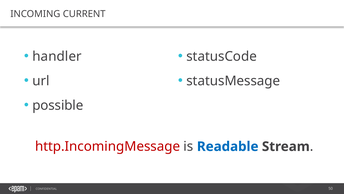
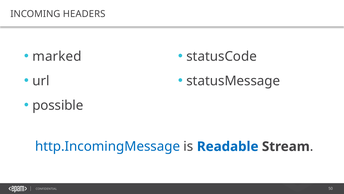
CURRENT: CURRENT -> HEADERS
handler: handler -> marked
http.IncomingMessage colour: red -> blue
